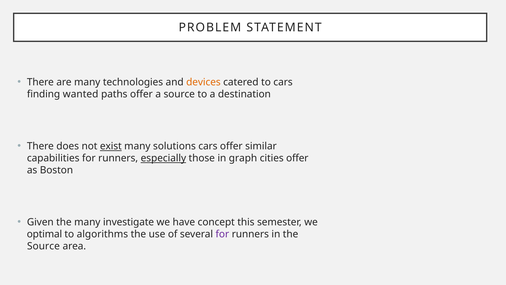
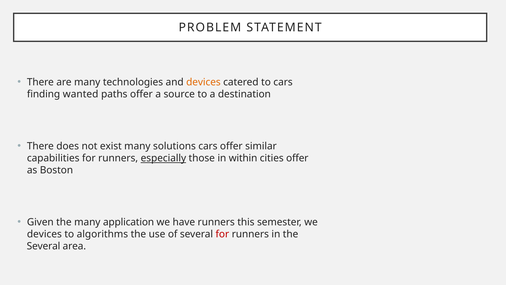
exist underline: present -> none
graph: graph -> within
investigate: investigate -> application
have concept: concept -> runners
optimal at (44, 234): optimal -> devices
for at (222, 234) colour: purple -> red
Source at (43, 246): Source -> Several
